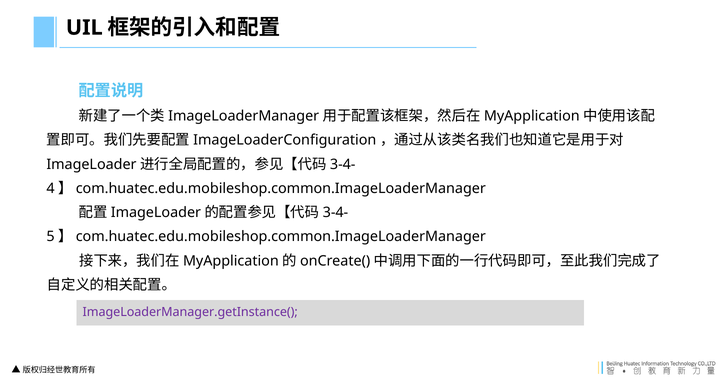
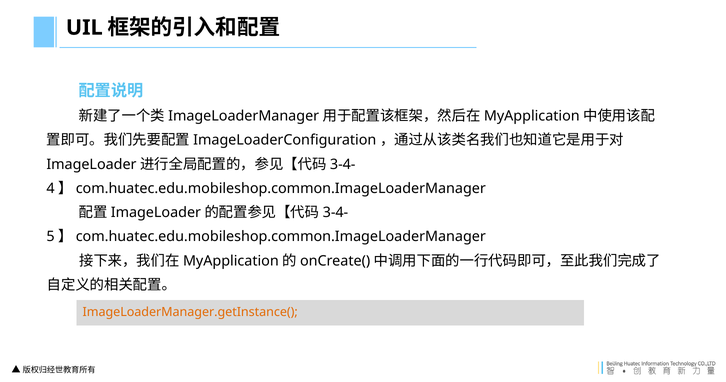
ImageLoaderManager.getInstance( colour: purple -> orange
